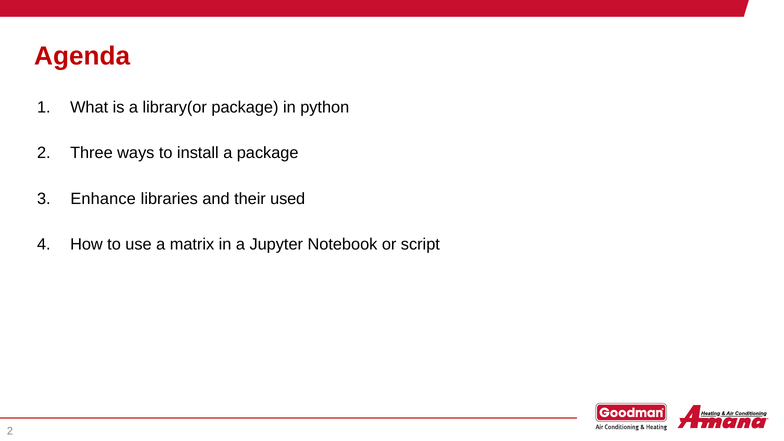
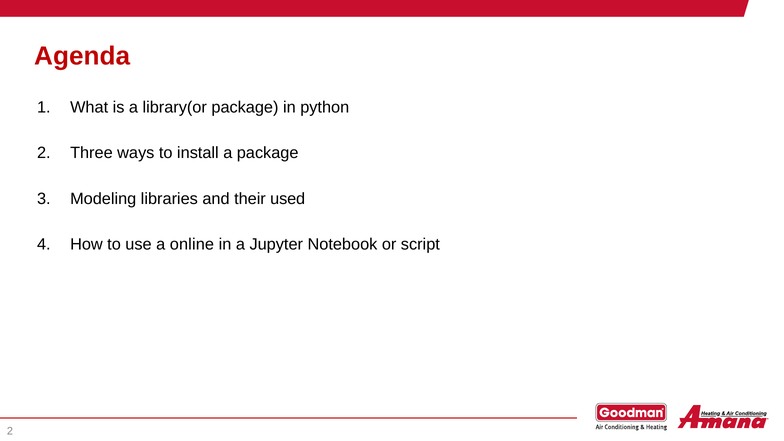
Enhance: Enhance -> Modeling
matrix: matrix -> online
